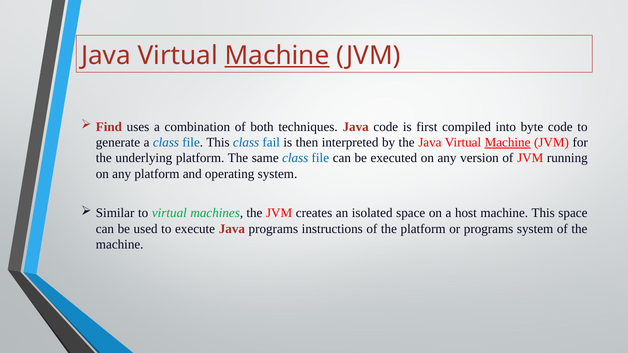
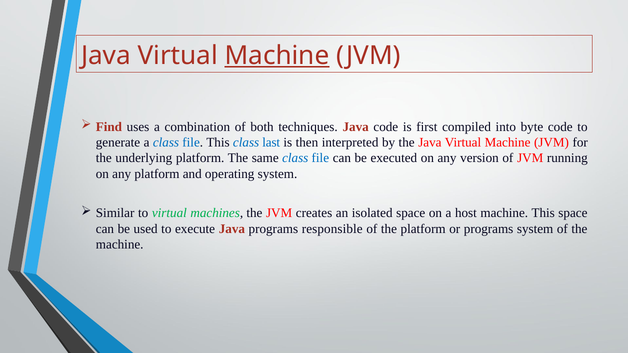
fail: fail -> last
Machine at (508, 143) underline: present -> none
instructions: instructions -> responsible
